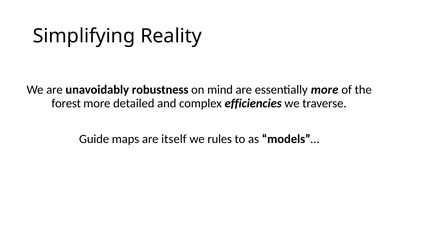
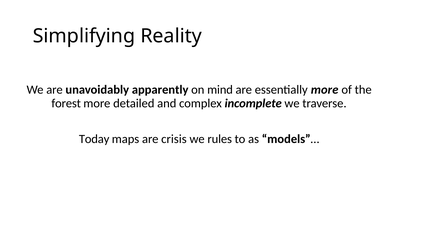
robustness: robustness -> apparently
efficiencies: efficiencies -> incomplete
Guide: Guide -> Today
itself: itself -> crisis
